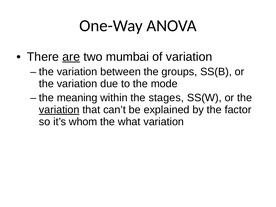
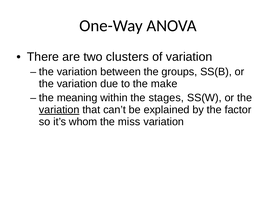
are underline: present -> none
mumbai: mumbai -> clusters
mode: mode -> make
what: what -> miss
